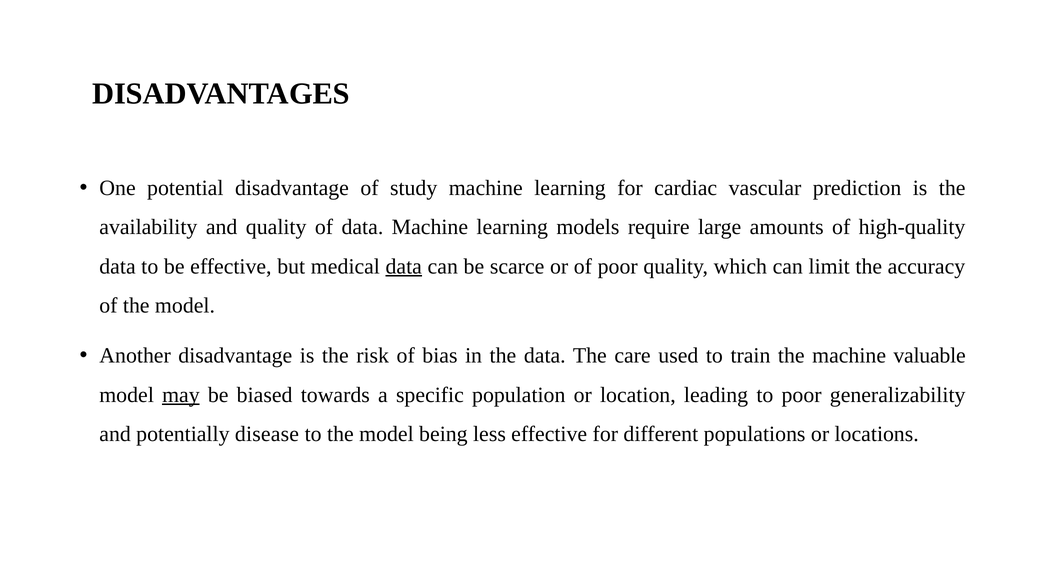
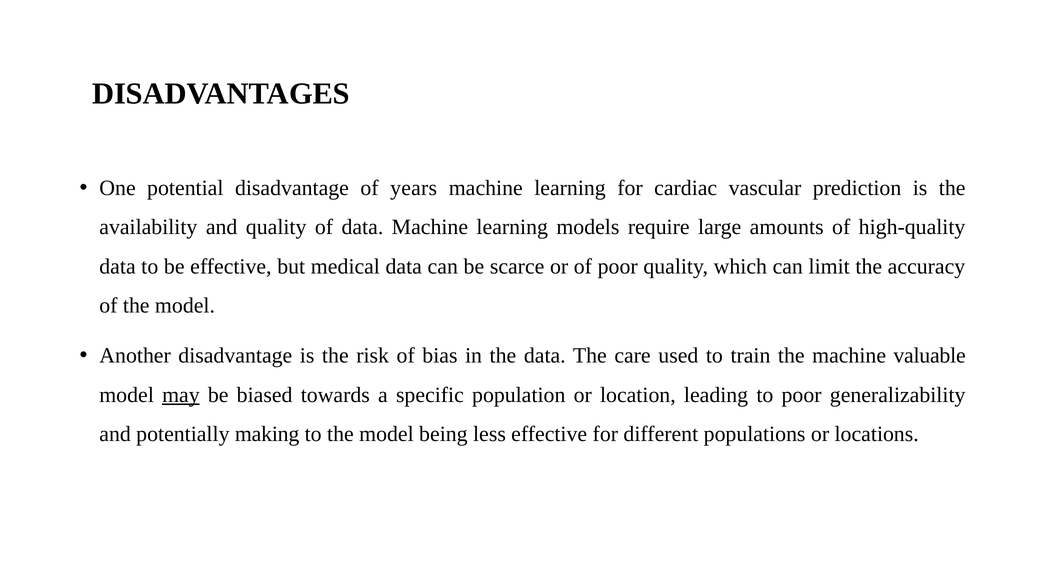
study: study -> years
data at (404, 267) underline: present -> none
disease: disease -> making
